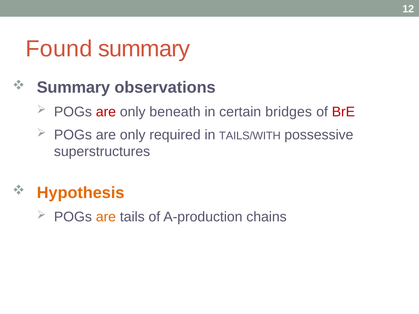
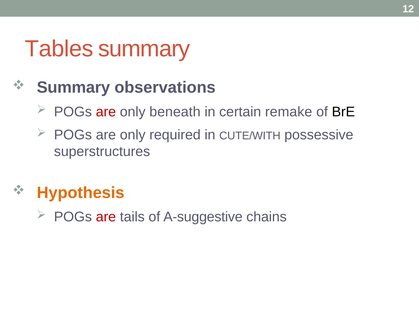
Found: Found -> Tables
bridges: bridges -> remake
BrE colour: red -> black
TAILS/WITH: TAILS/WITH -> CUTE/WITH
are at (106, 217) colour: orange -> red
A-production: A-production -> A-suggestive
